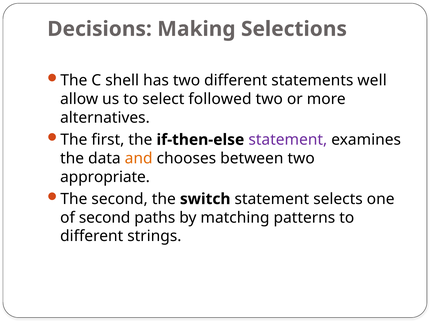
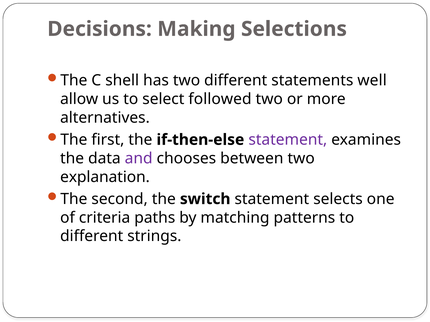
and colour: orange -> purple
appropriate: appropriate -> explanation
of second: second -> criteria
